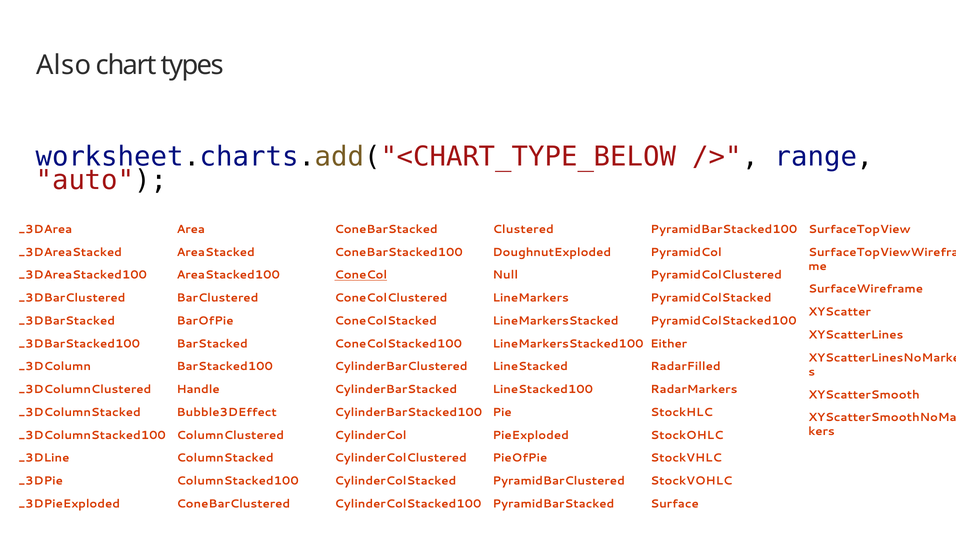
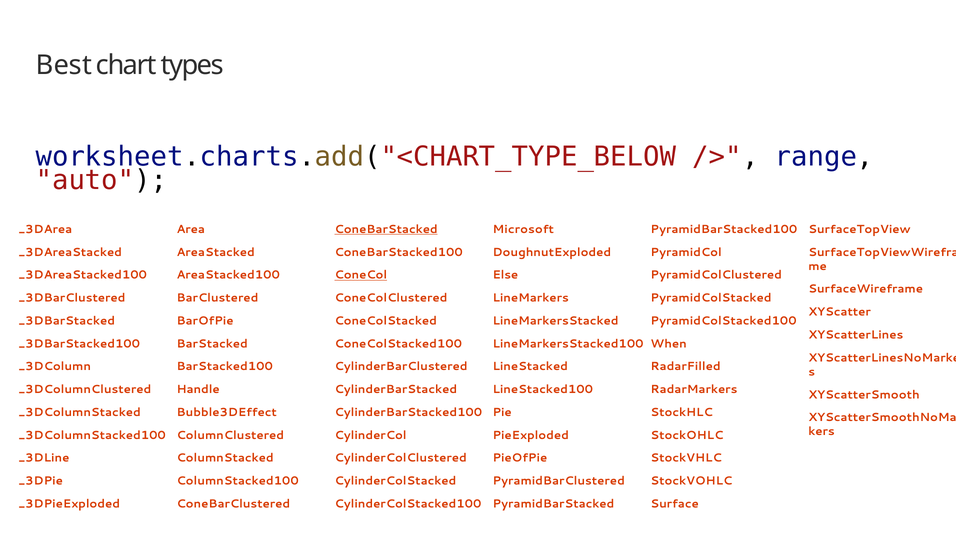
Also: Also -> Best
Clustered: Clustered -> Microsoft
ConeBarStacked underline: none -> present
Null: Null -> Else
Either: Either -> When
